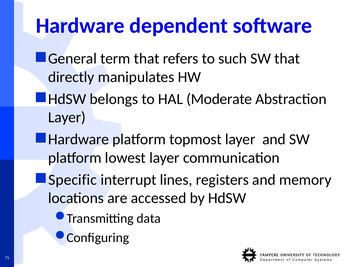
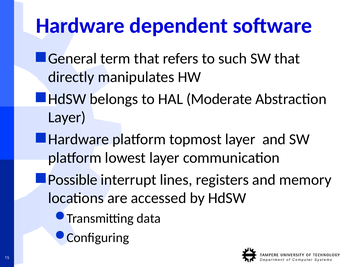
Specific: Specific -> Possible
